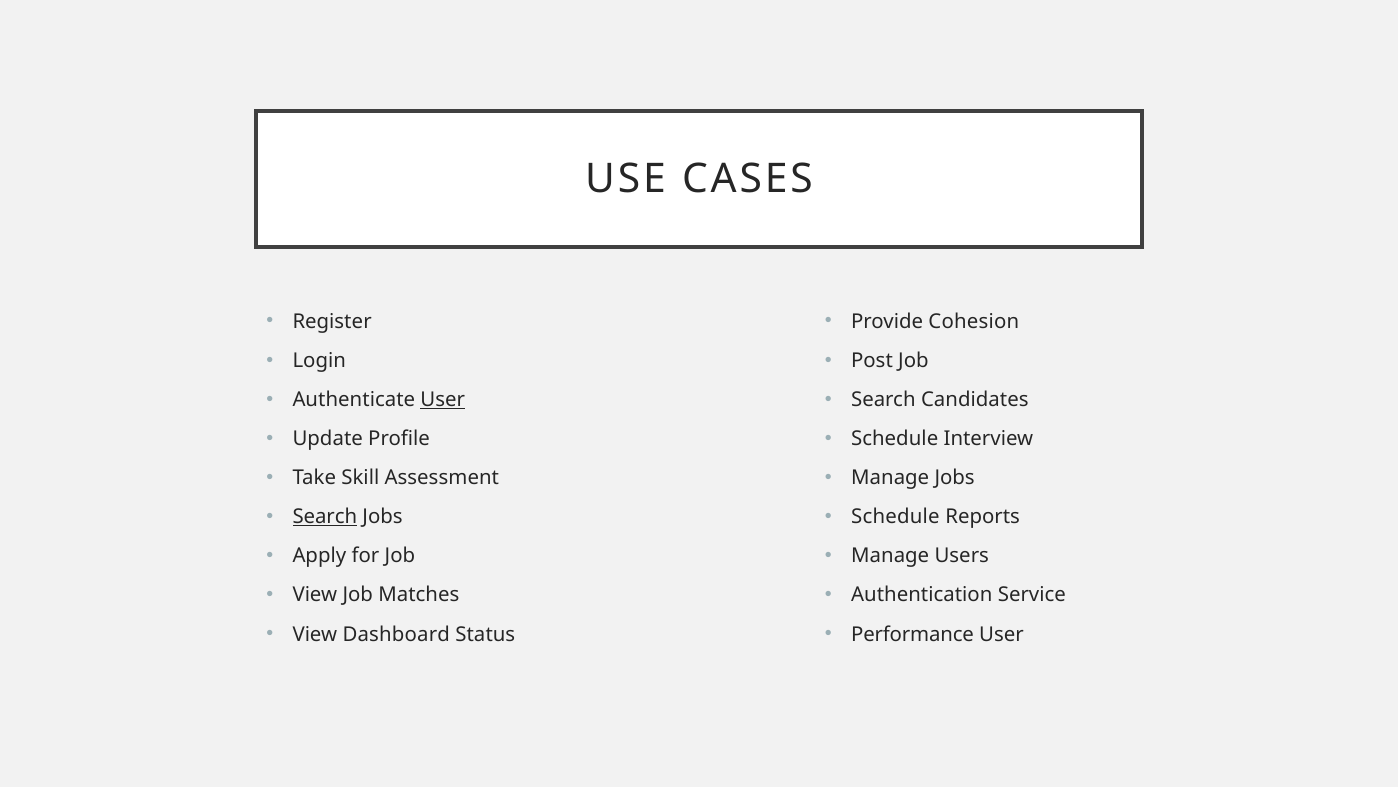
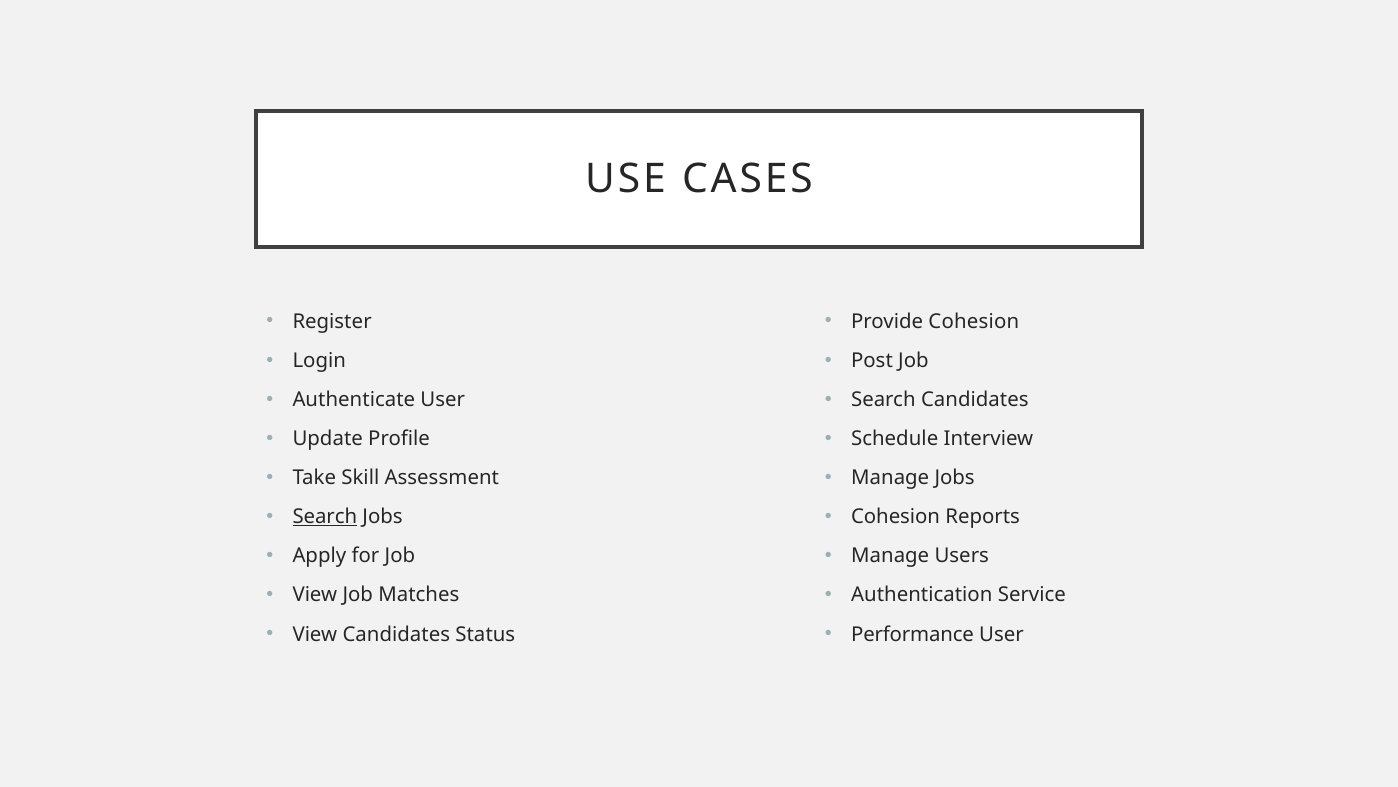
User at (443, 399) underline: present -> none
Schedule at (895, 517): Schedule -> Cohesion
View Dashboard: Dashboard -> Candidates
